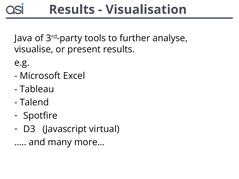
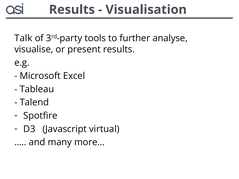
Java: Java -> Talk
